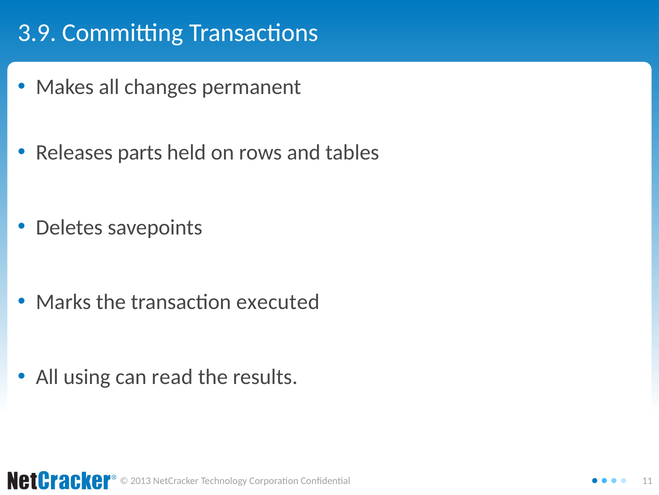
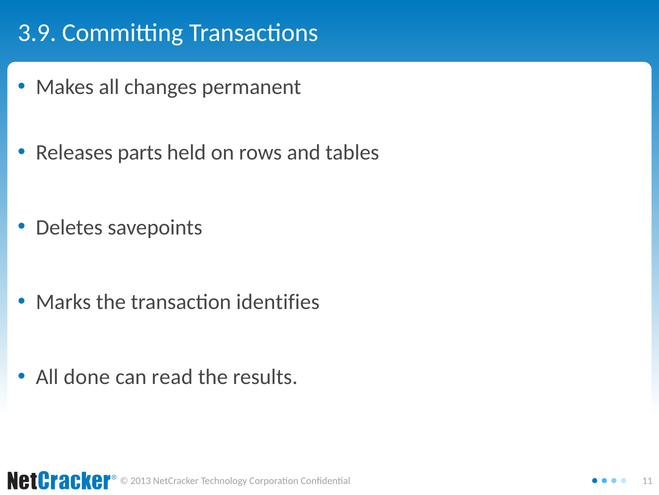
executed: executed -> identifies
using: using -> done
